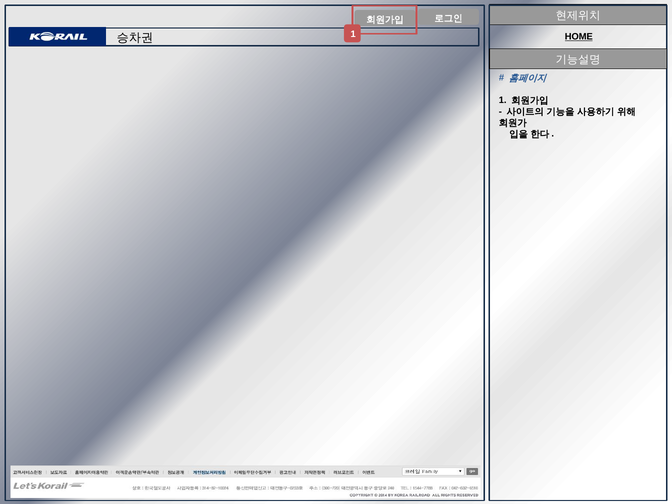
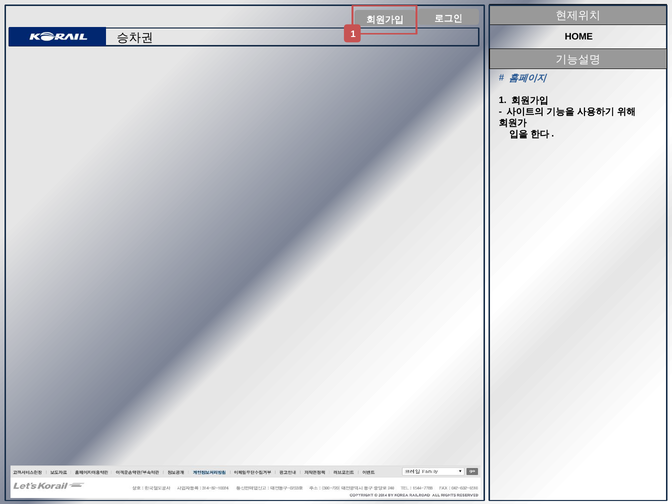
HOME underline: present -> none
